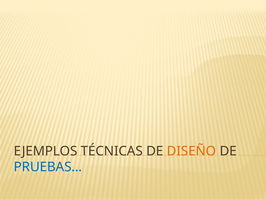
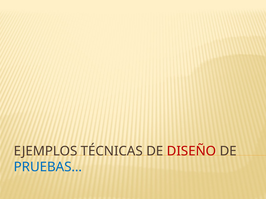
DISEÑO colour: orange -> red
